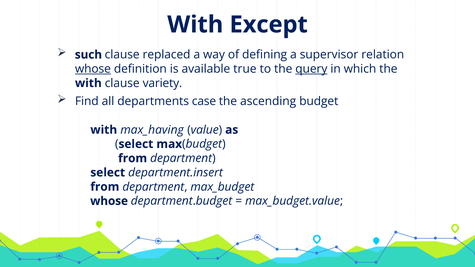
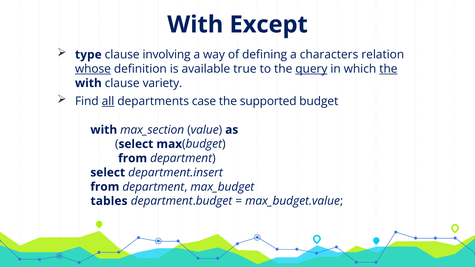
such: such -> type
replaced: replaced -> involving
supervisor: supervisor -> characters
the at (388, 69) underline: none -> present
all underline: none -> present
ascending: ascending -> supported
max_having: max_having -> max_section
whose at (109, 201): whose -> tables
